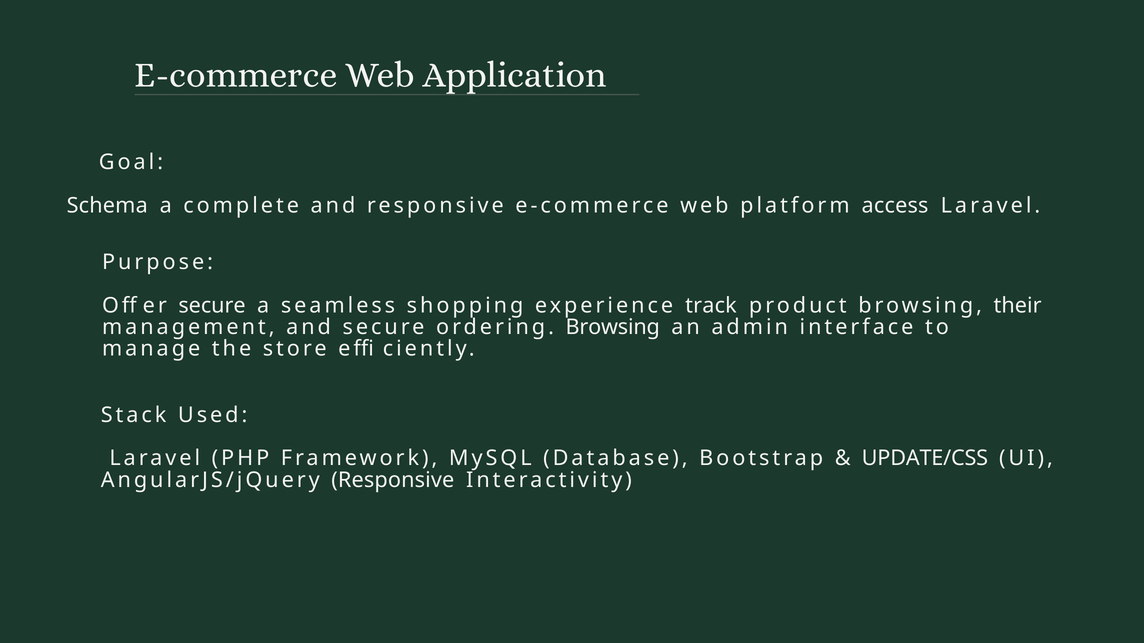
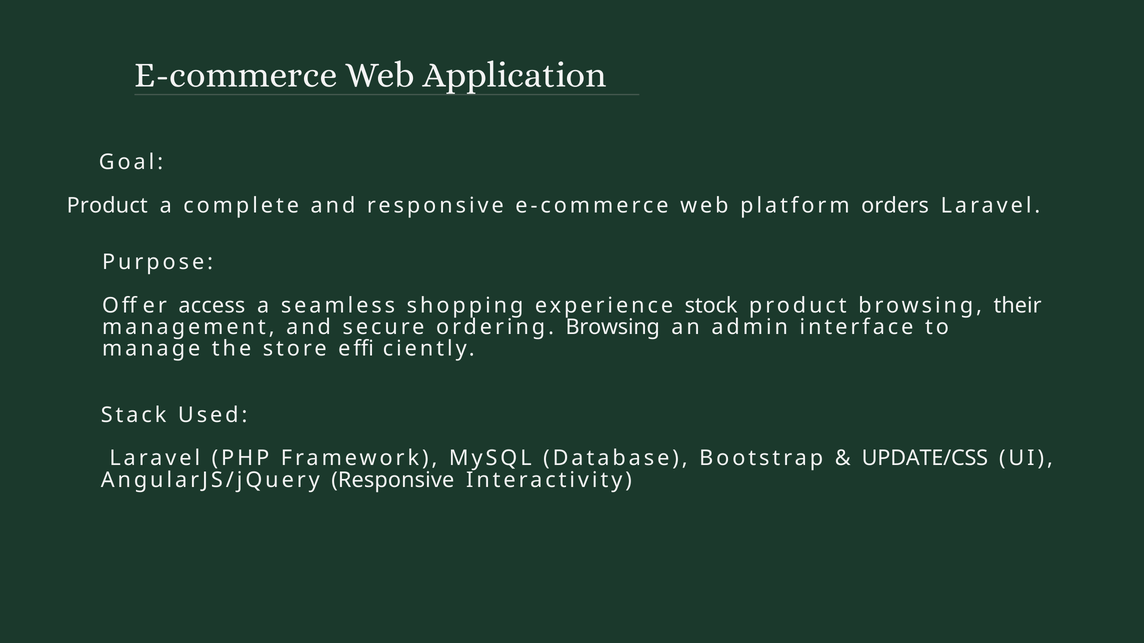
Schema at (107, 206): Schema -> Product
access: access -> orders
secure at (212, 306): secure -> access
track: track -> stock
